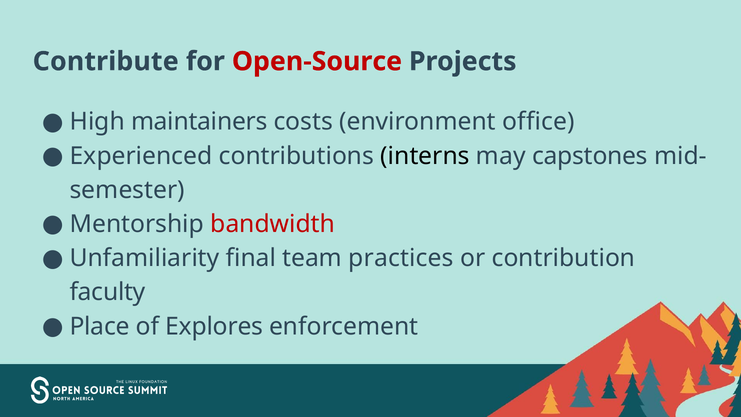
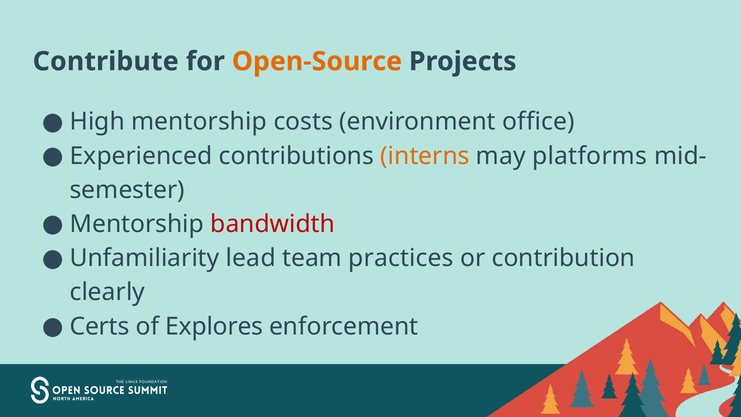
Open-Source colour: red -> orange
High maintainers: maintainers -> mentorship
interns colour: black -> orange
capstones: capstones -> platforms
final: final -> lead
faculty: faculty -> clearly
Place: Place -> Certs
